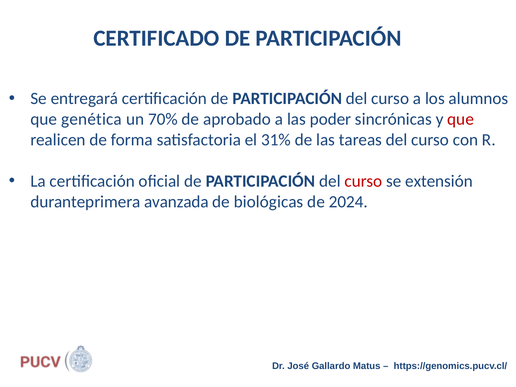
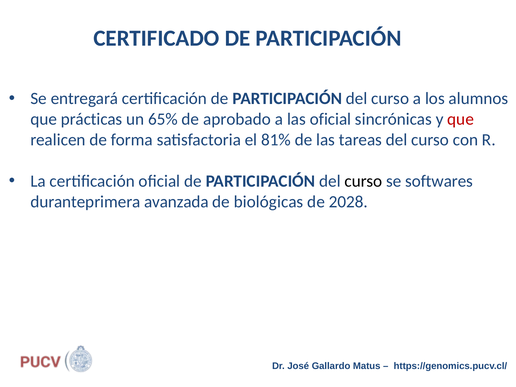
genética: genética -> prácticas
70%: 70% -> 65%
las poder: poder -> oficial
31%: 31% -> 81%
curso at (363, 181) colour: red -> black
extensión: extensión -> softwares
2024: 2024 -> 2028
